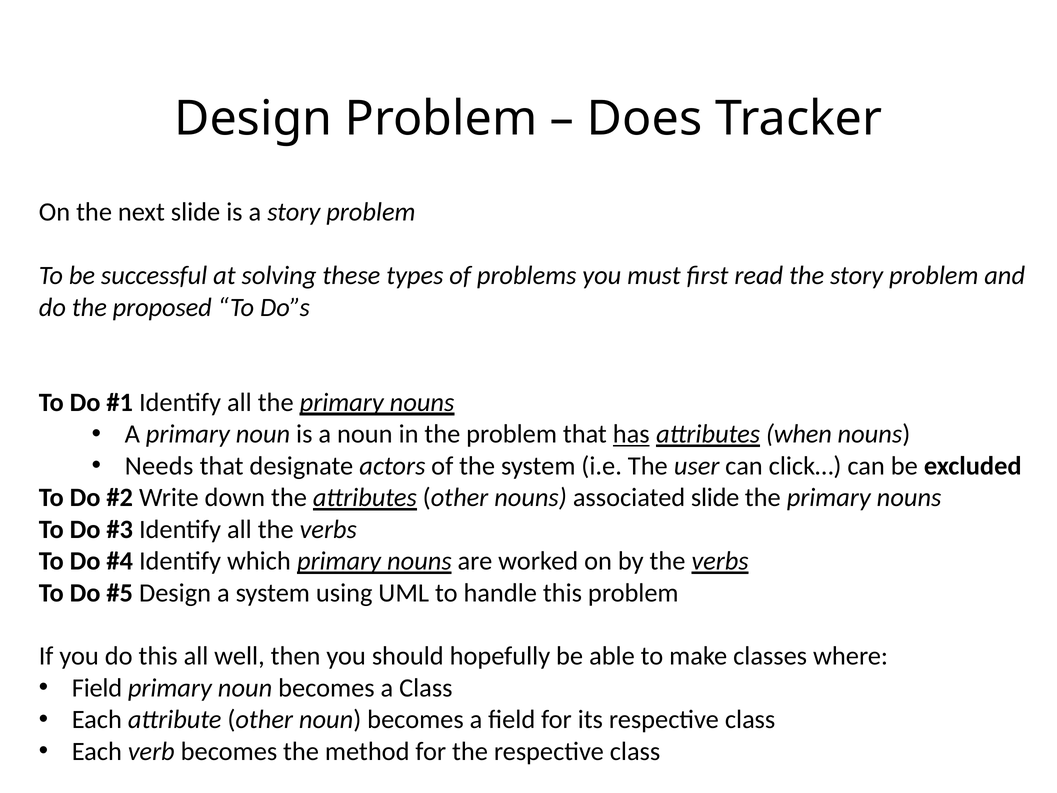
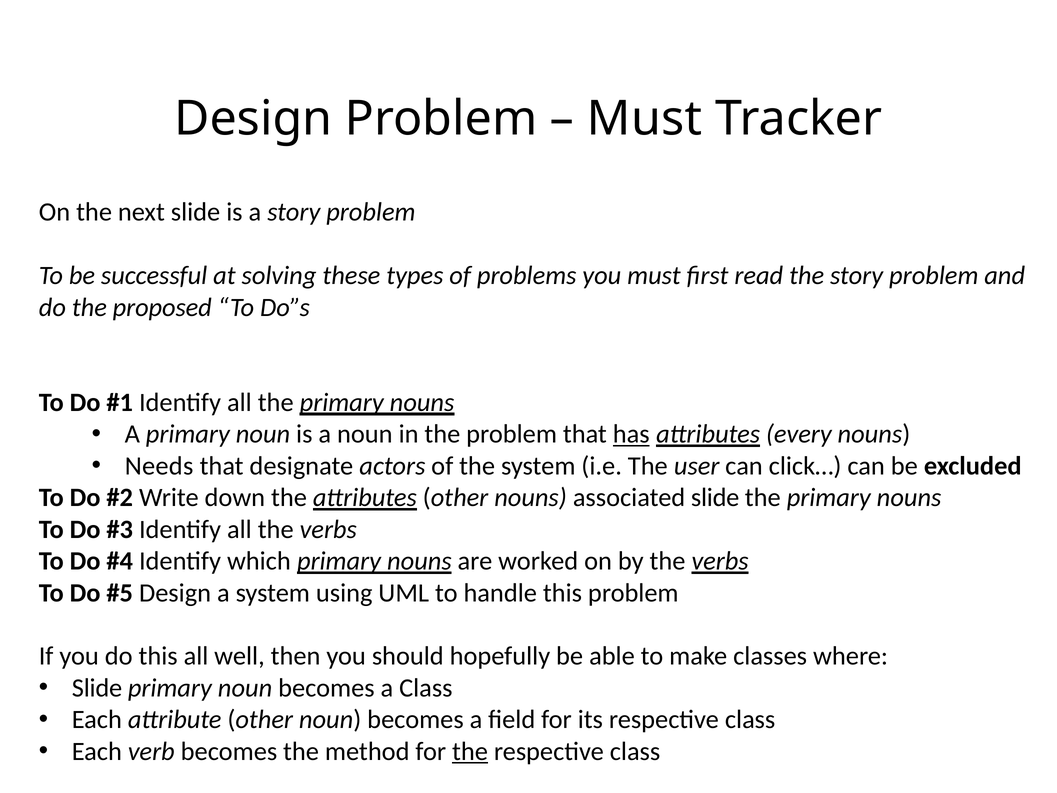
Does at (645, 119): Does -> Must
when: when -> every
Field at (97, 688): Field -> Slide
the at (470, 751) underline: none -> present
